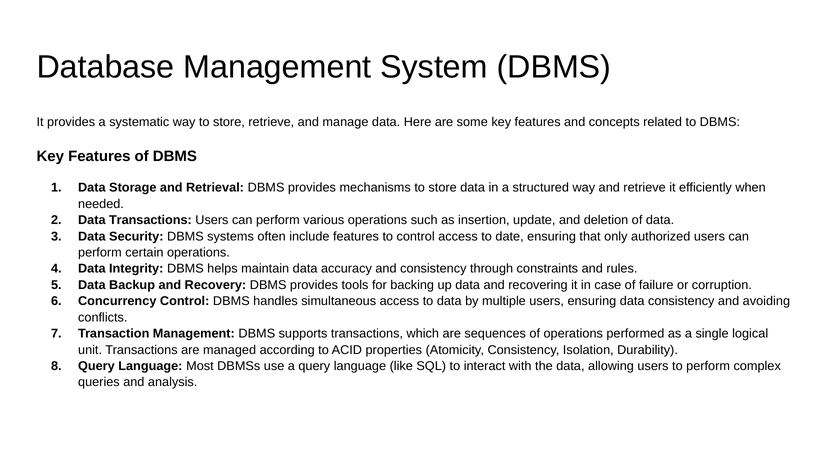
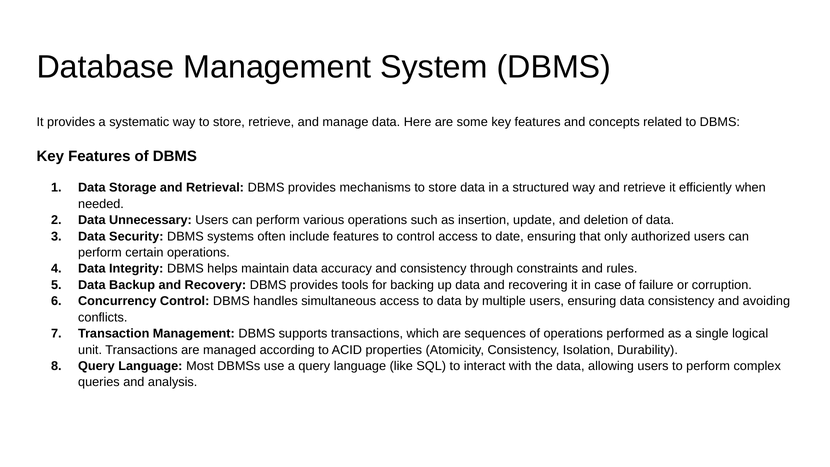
Data Transactions: Transactions -> Unnecessary
